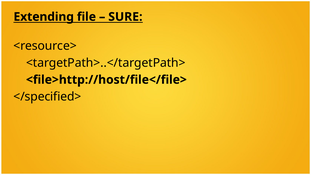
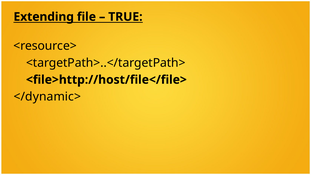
SURE: SURE -> TRUE
</specified>: </specified> -> </dynamic>
